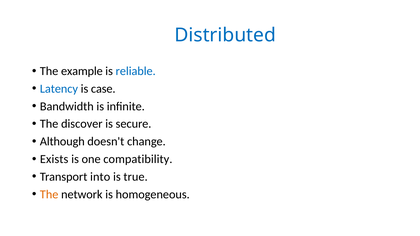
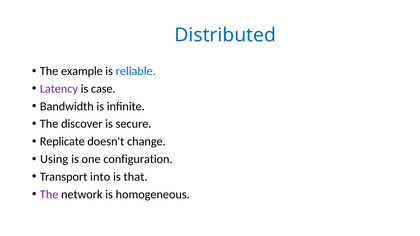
Latency colour: blue -> purple
Although: Although -> Replicate
Exists: Exists -> Using
compatibility: compatibility -> configuration
true: true -> that
The at (49, 195) colour: orange -> purple
